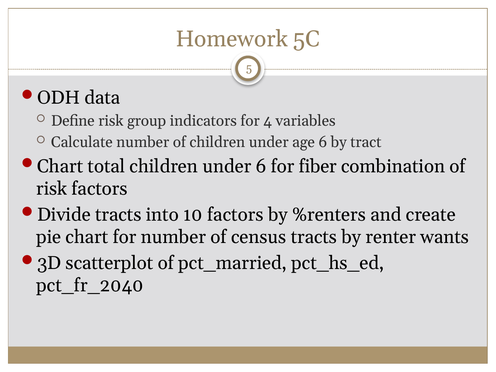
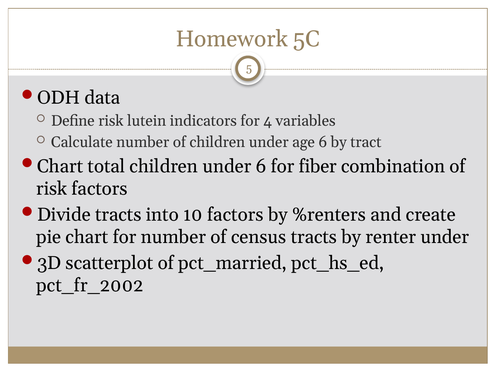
group: group -> lutein
renter wants: wants -> under
pct_fr_2040: pct_fr_2040 -> pct_fr_2002
